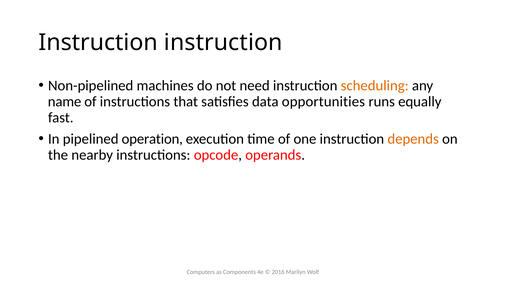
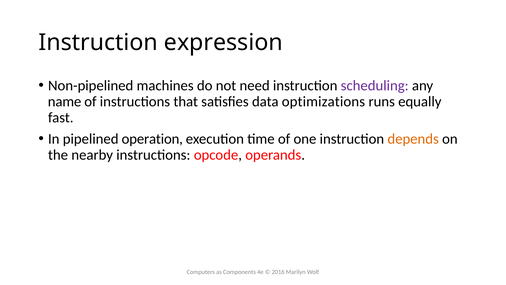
Instruction instruction: instruction -> expression
scheduling colour: orange -> purple
opportunities: opportunities -> optimizations
